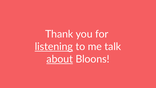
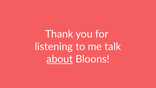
listening underline: present -> none
